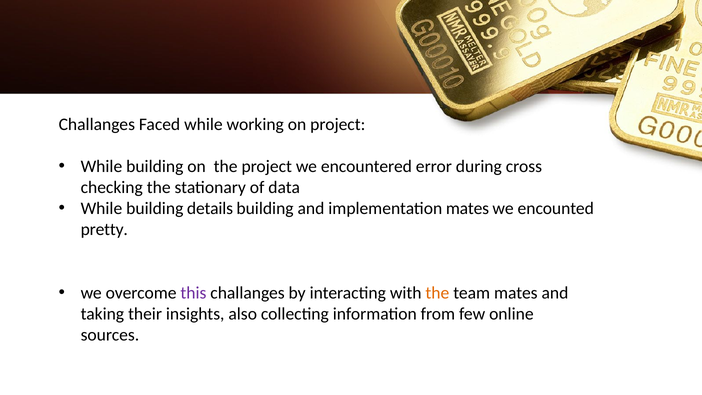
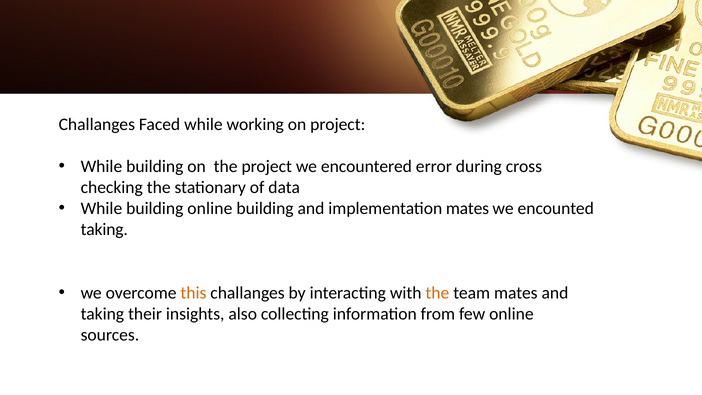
building details: details -> online
pretty at (104, 230): pretty -> taking
this colour: purple -> orange
